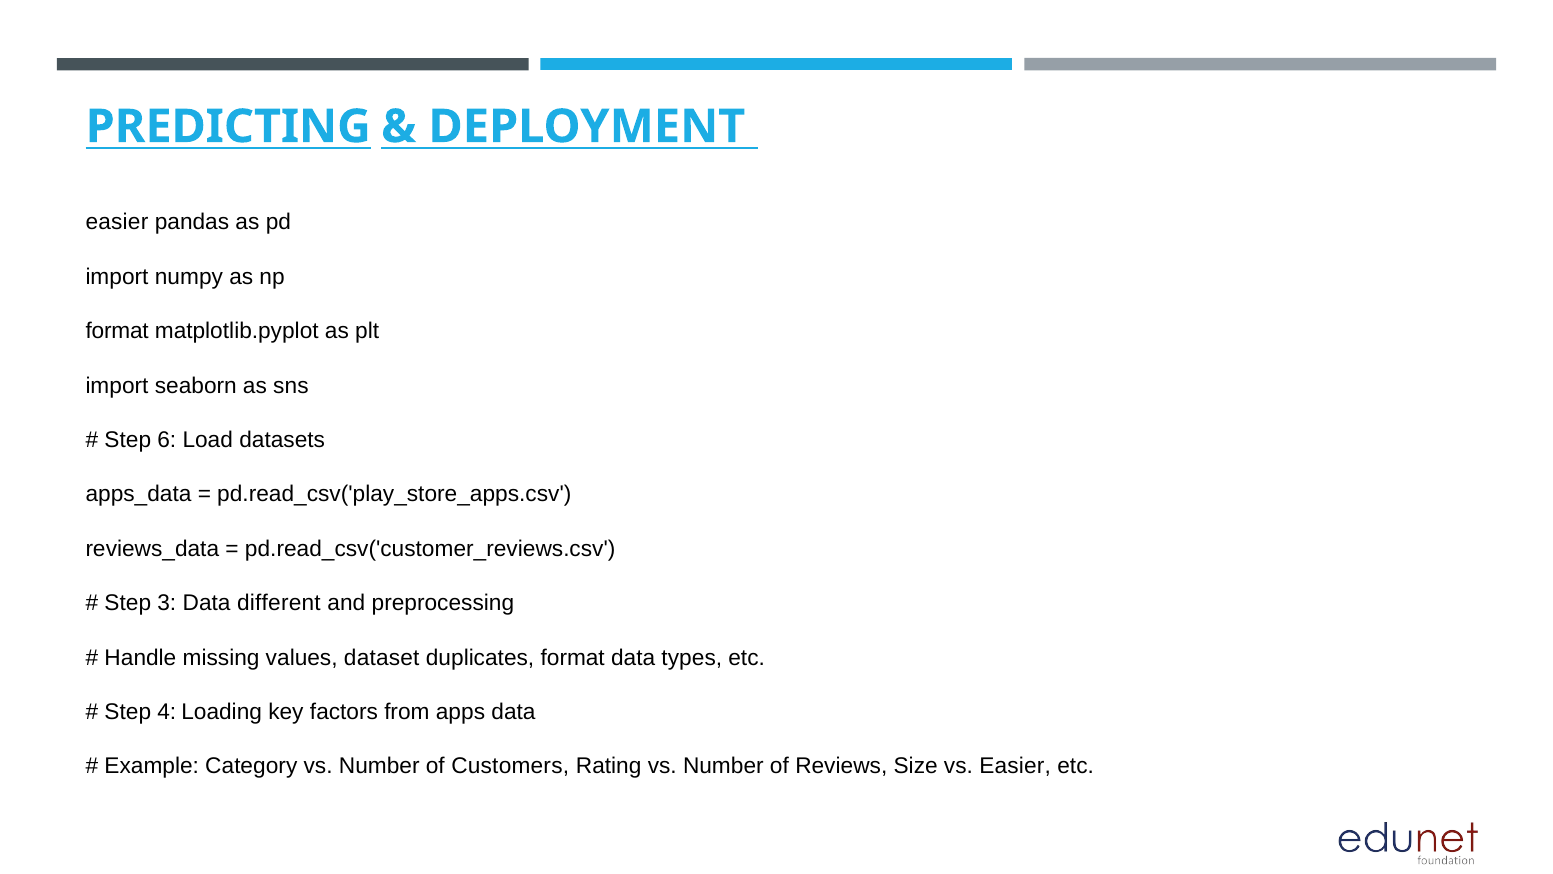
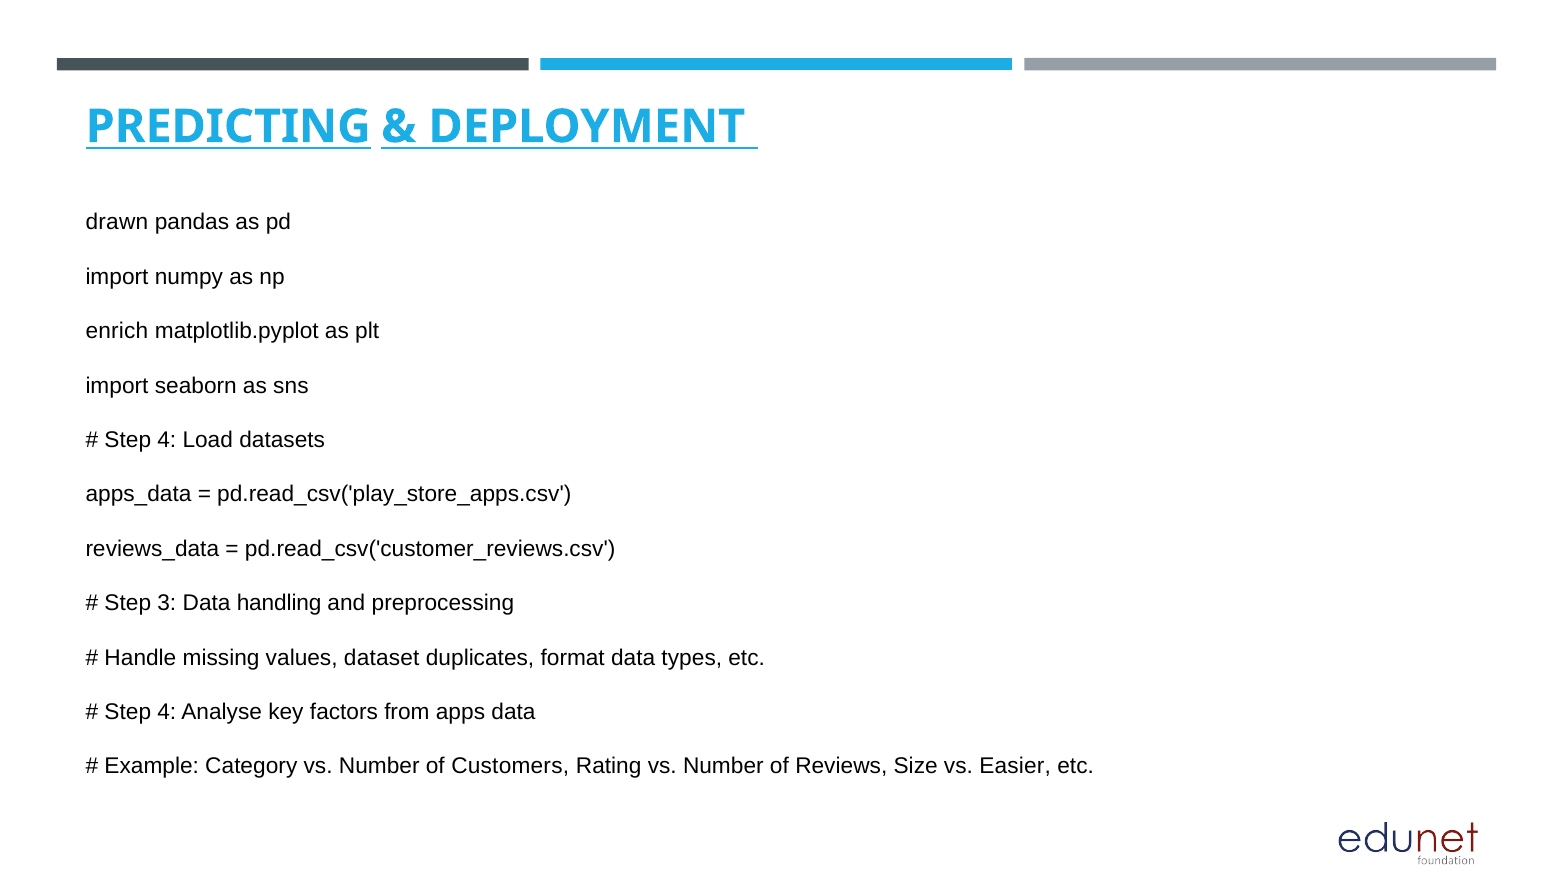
easier at (117, 222): easier -> drawn
format at (117, 331): format -> enrich
6 at (167, 440): 6 -> 4
different: different -> handling
Loading: Loading -> Analyse
